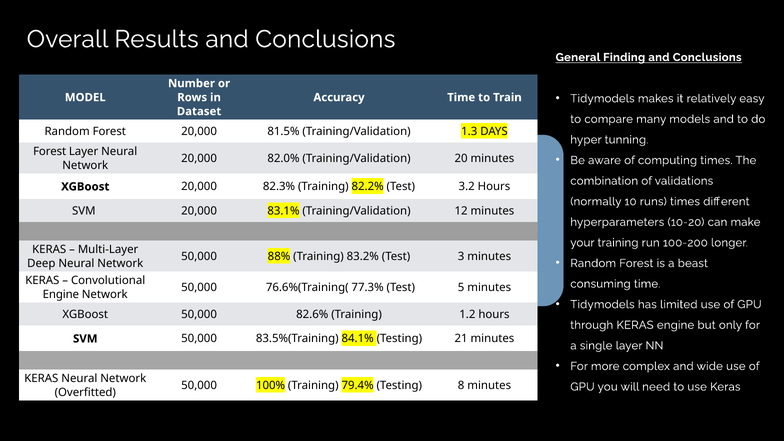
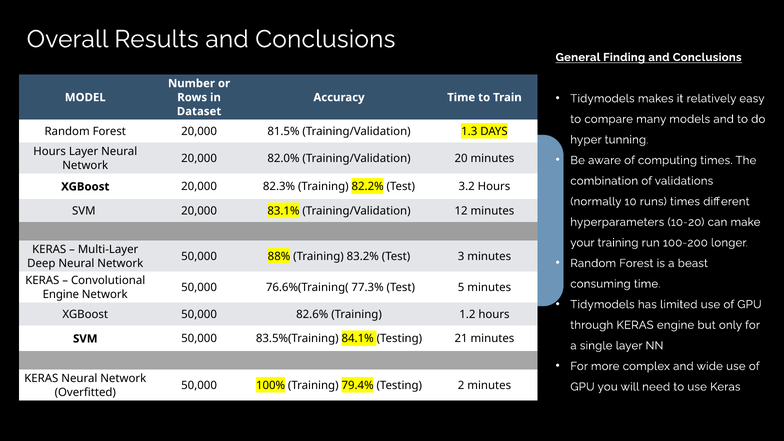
Forest at (50, 152): Forest -> Hours
8: 8 -> 2
